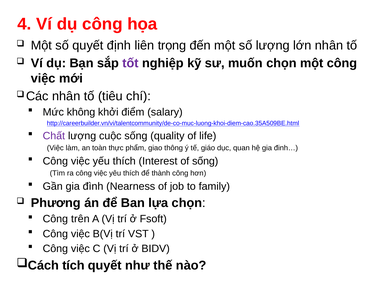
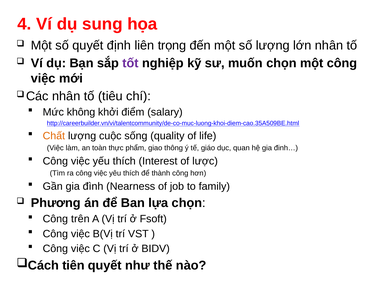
dụ công: công -> sung
Chất colour: purple -> orange
of sống: sống -> lược
tích: tích -> tiên
